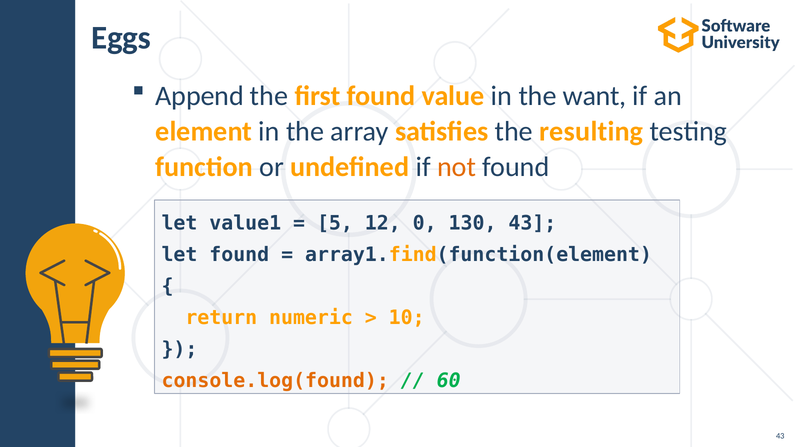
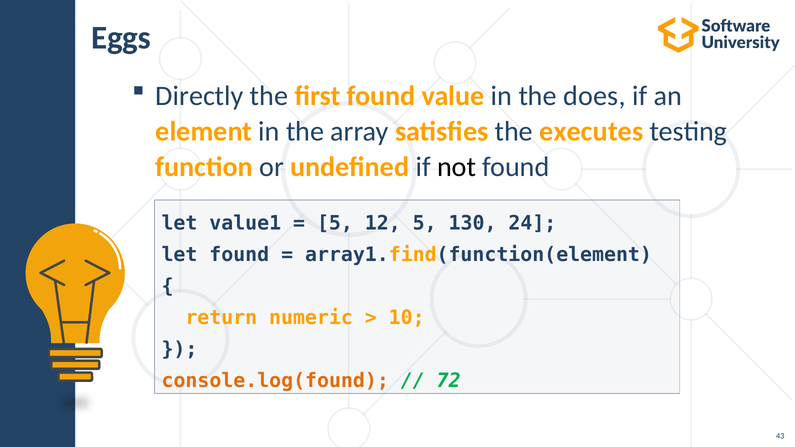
Append: Append -> Directly
want: want -> does
resulting: resulting -> executes
not colour: orange -> black
12 0: 0 -> 5
130 43: 43 -> 24
60: 60 -> 72
